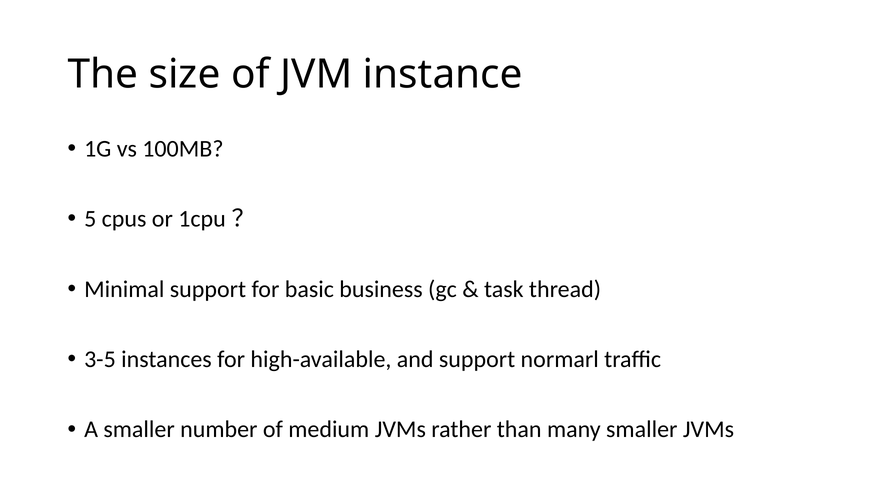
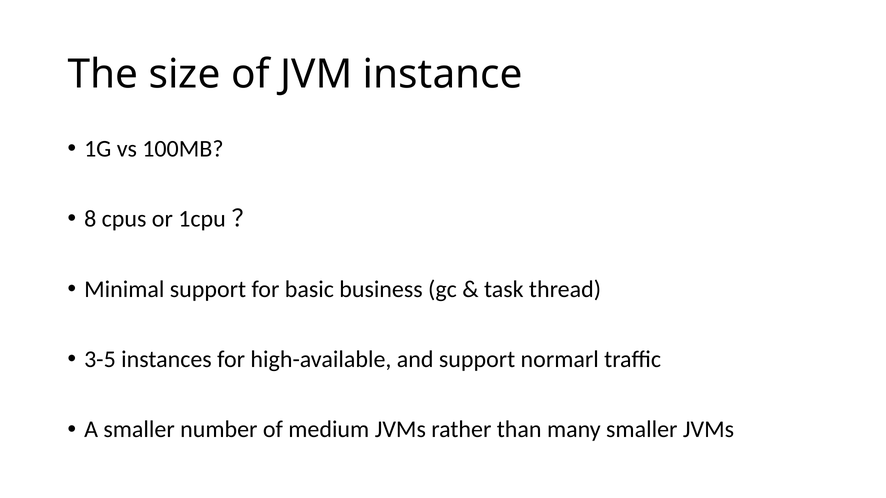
5: 5 -> 8
